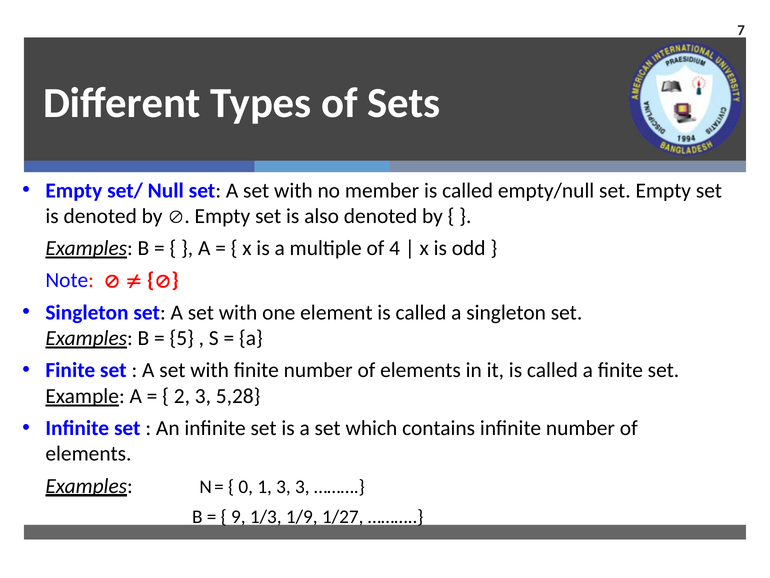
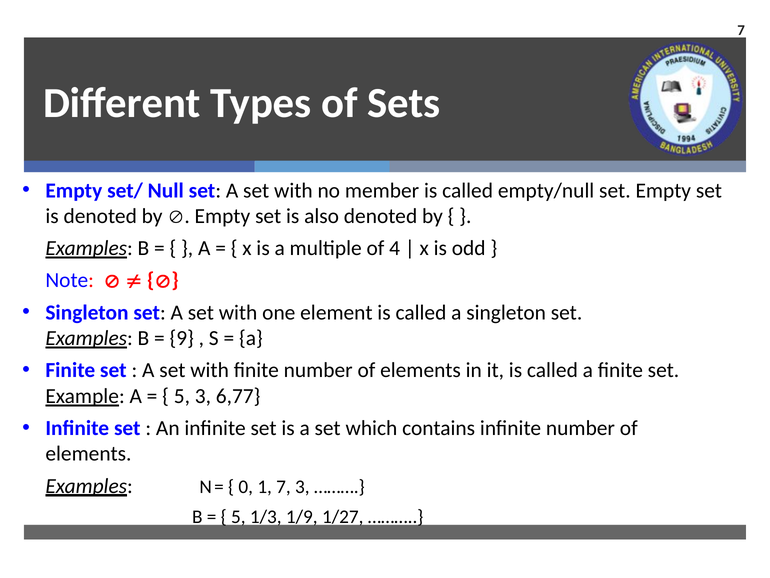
5: 5 -> 9
2 at (182, 396): 2 -> 5
5,28: 5,28 -> 6,77
1 3: 3 -> 7
9 at (238, 516): 9 -> 5
